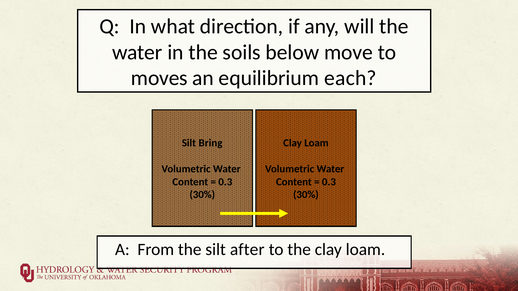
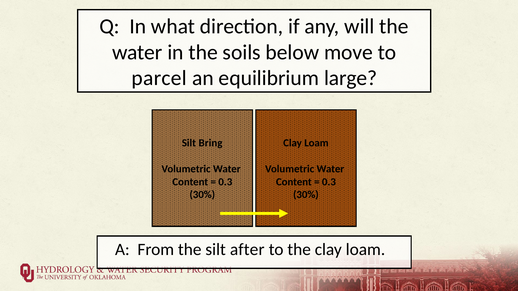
moves: moves -> parcel
each: each -> large
